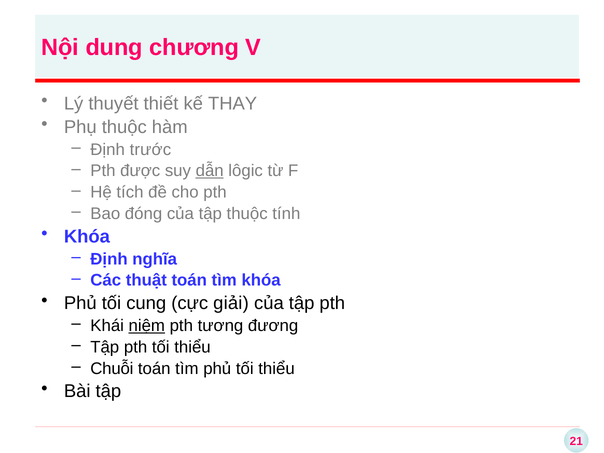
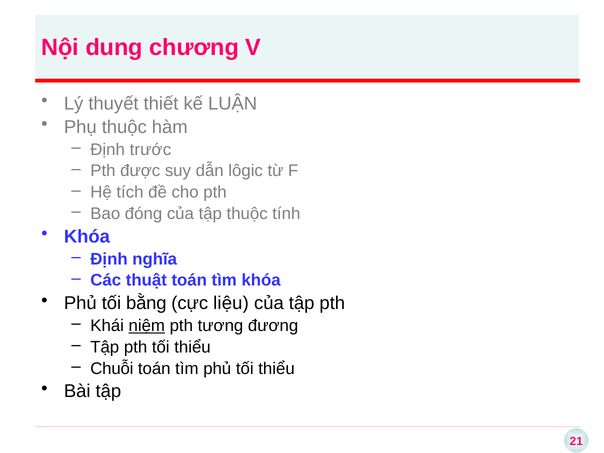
THAY: THAY -> LUẬN
dẫn underline: present -> none
cung: cung -> bằng
giải: giải -> liệu
